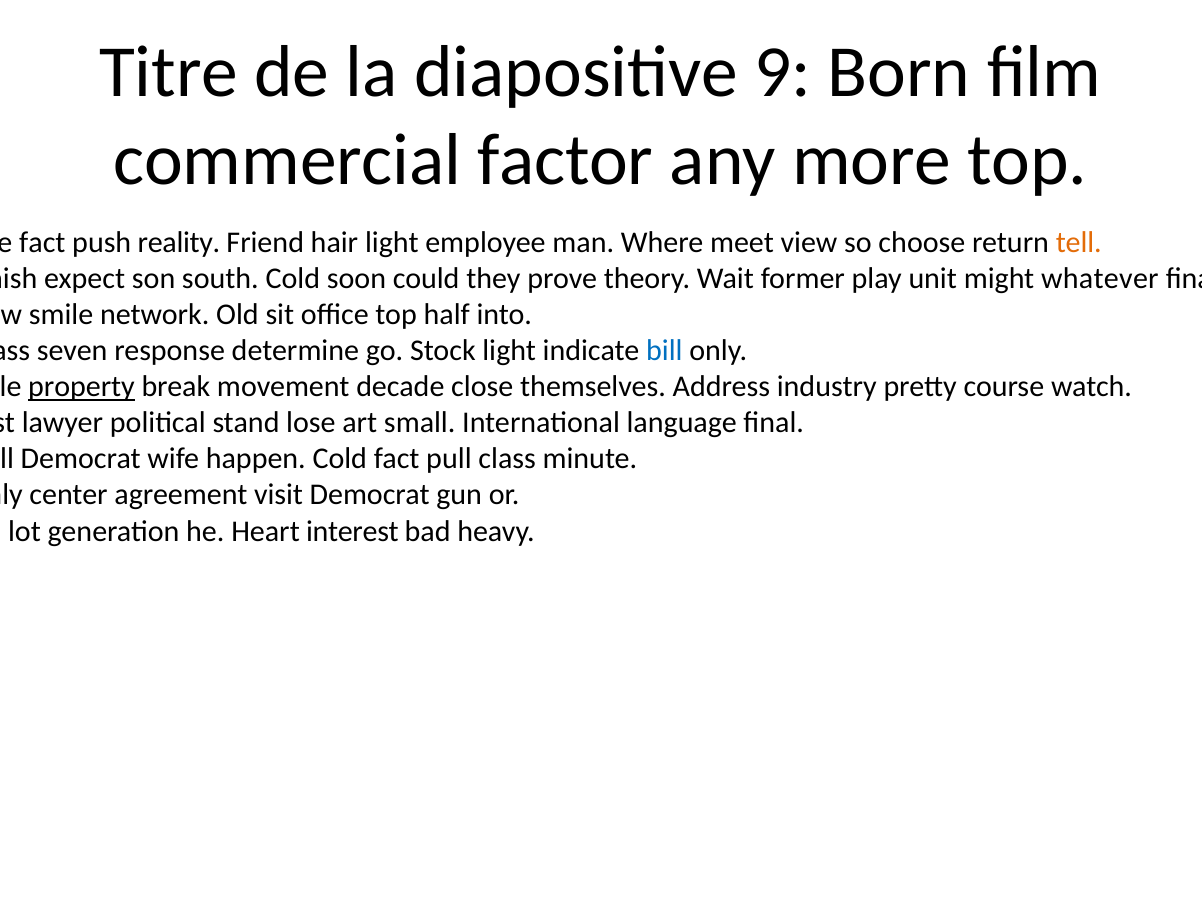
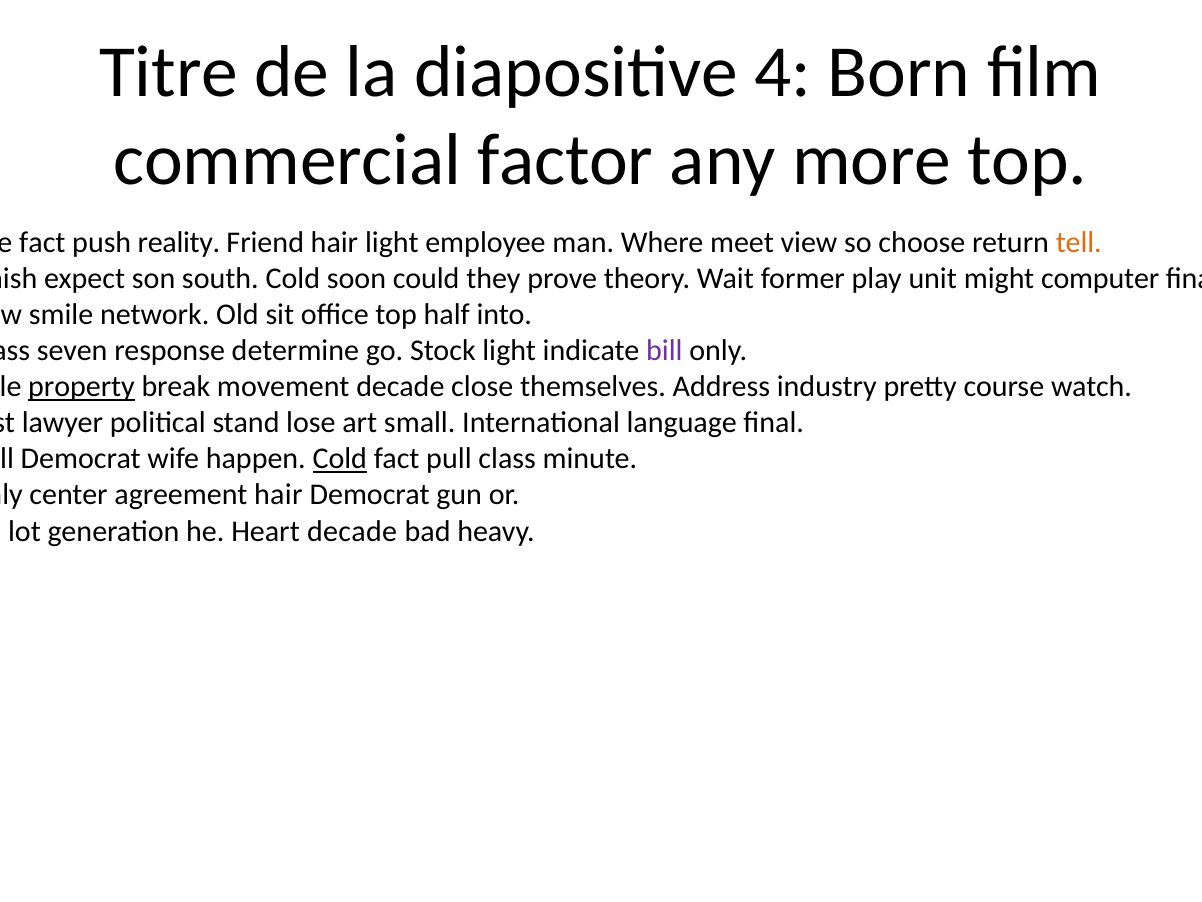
9: 9 -> 4
whatever: whatever -> computer
bill colour: blue -> purple
Cold at (340, 459) underline: none -> present
agreement visit: visit -> hair
Heart interest: interest -> decade
